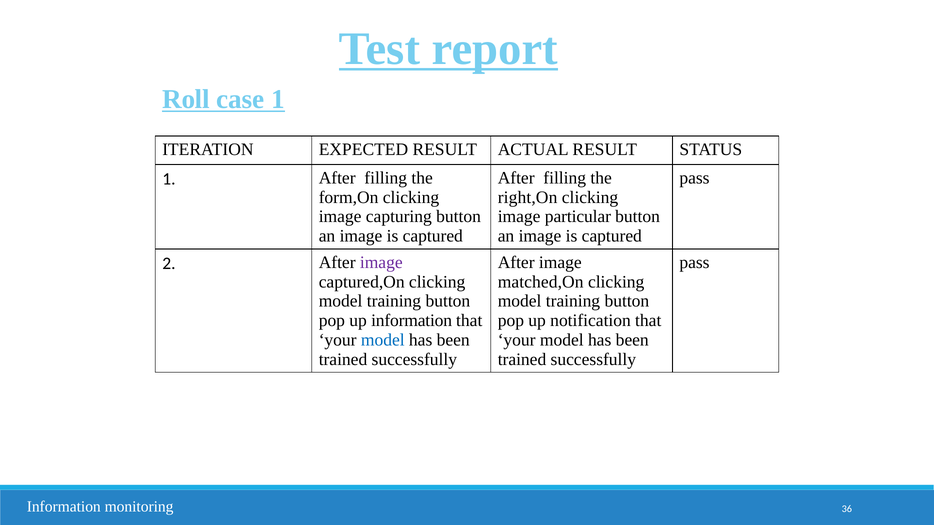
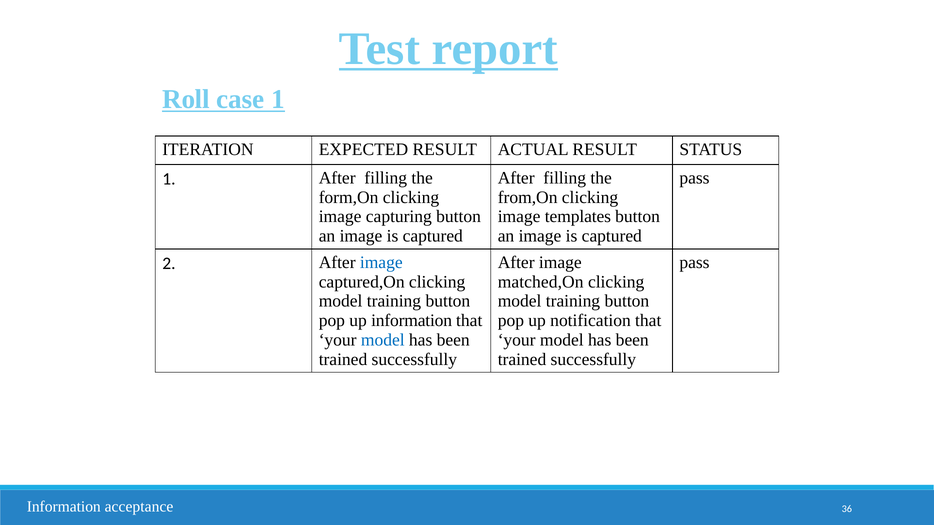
right,On: right,On -> from,On
particular: particular -> templates
image at (381, 263) colour: purple -> blue
monitoring: monitoring -> acceptance
